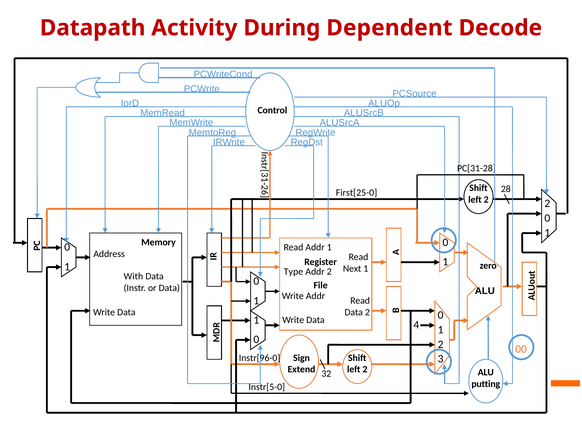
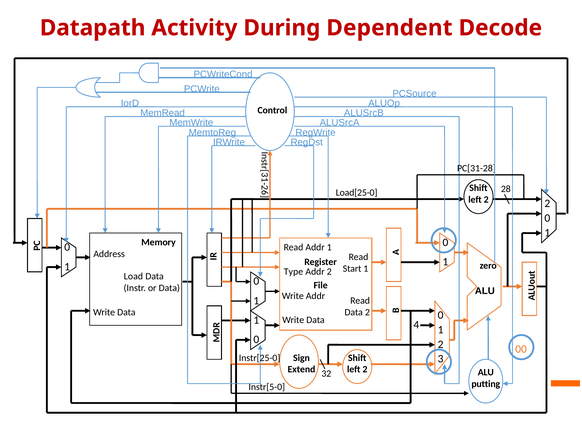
First[25-0: First[25-0 -> Load[25-0
Next: Next -> Start
With: With -> Load
Instr[96-0: Instr[96-0 -> Instr[25-0
